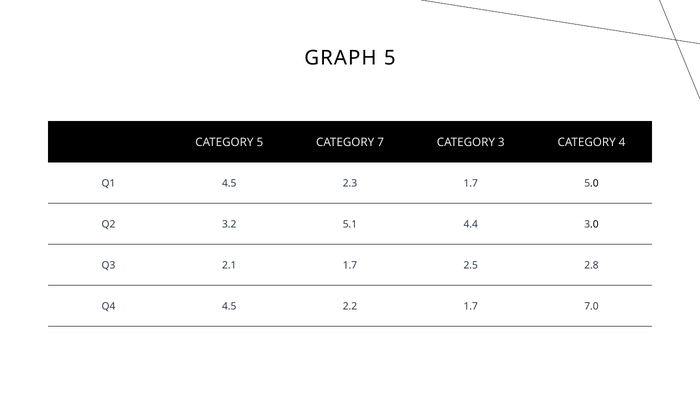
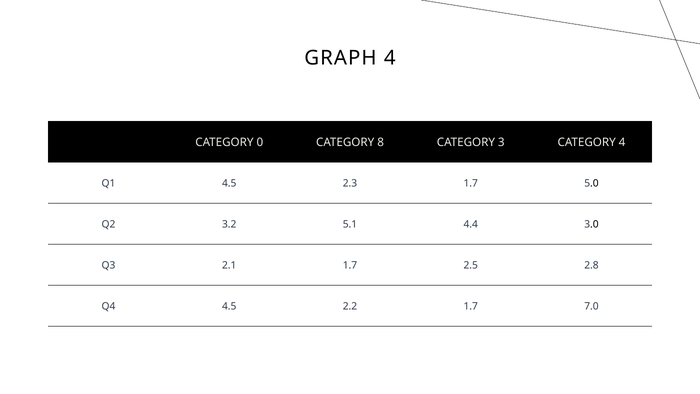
GRAPH 5: 5 -> 4
CATEGORY 5: 5 -> 0
7: 7 -> 8
